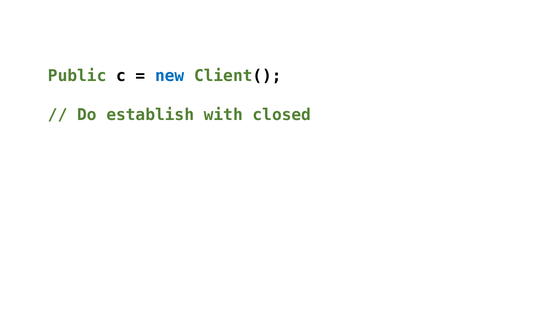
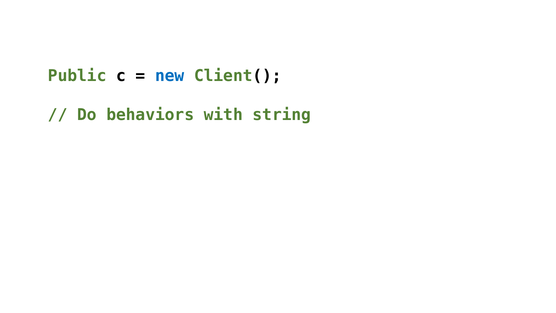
establish: establish -> behaviors
closed: closed -> string
